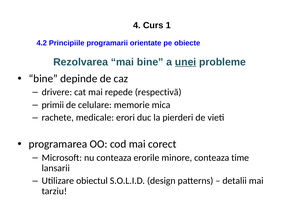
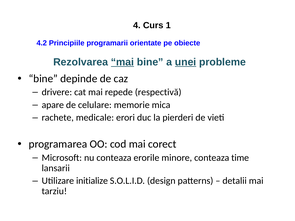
mai at (122, 62) underline: none -> present
primii: primii -> apare
obiectul: obiectul -> initialize
